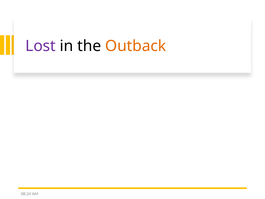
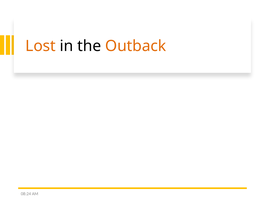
Lost colour: purple -> orange
